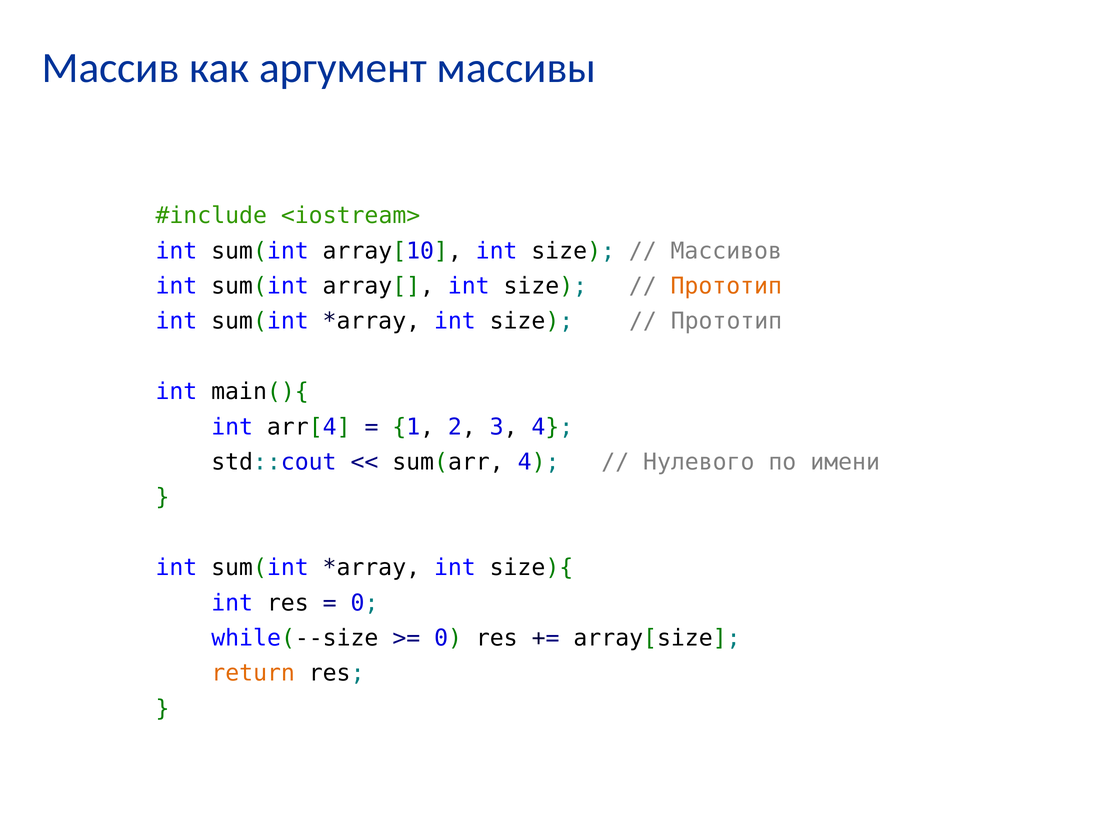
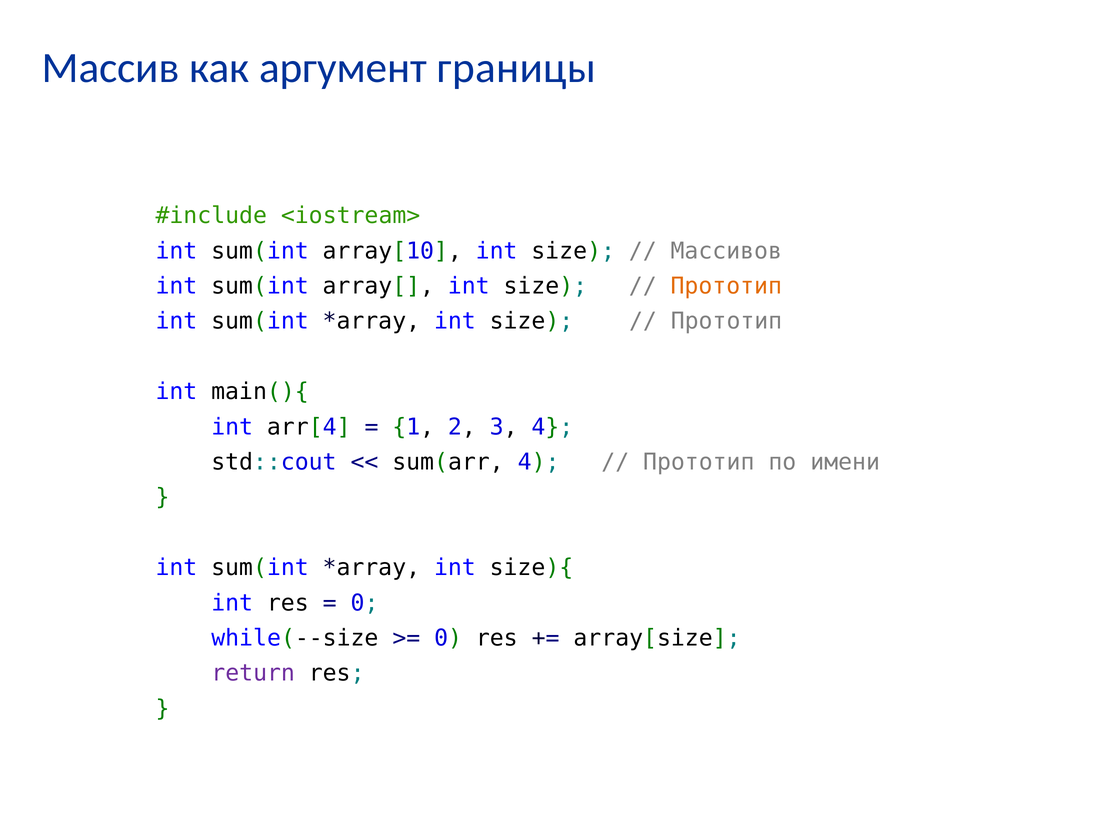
массивы: массивы -> границы
Нулевого at (699, 462): Нулевого -> Прототип
return colour: orange -> purple
